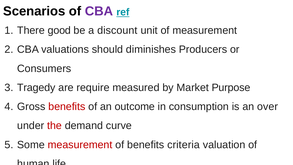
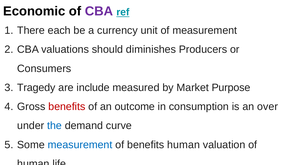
Scenarios: Scenarios -> Economic
good: good -> each
discount: discount -> currency
require: require -> include
the colour: red -> blue
measurement at (80, 145) colour: red -> blue
benefits criteria: criteria -> human
